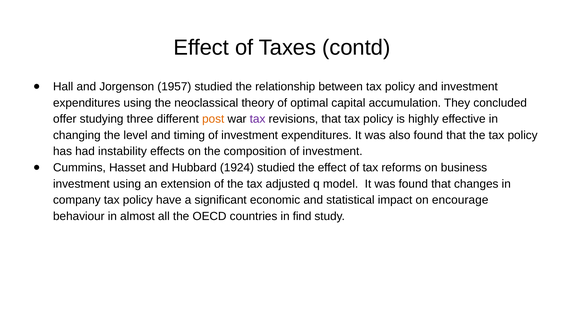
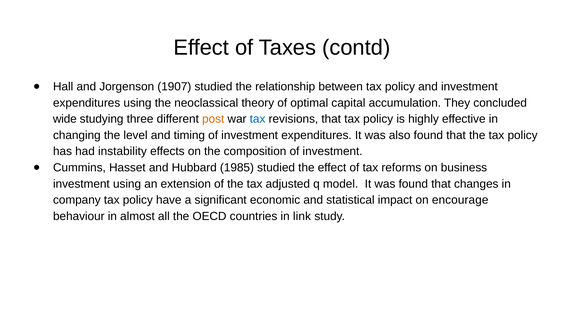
1957: 1957 -> 1907
offer: offer -> wide
tax at (258, 119) colour: purple -> blue
1924: 1924 -> 1985
find: find -> link
